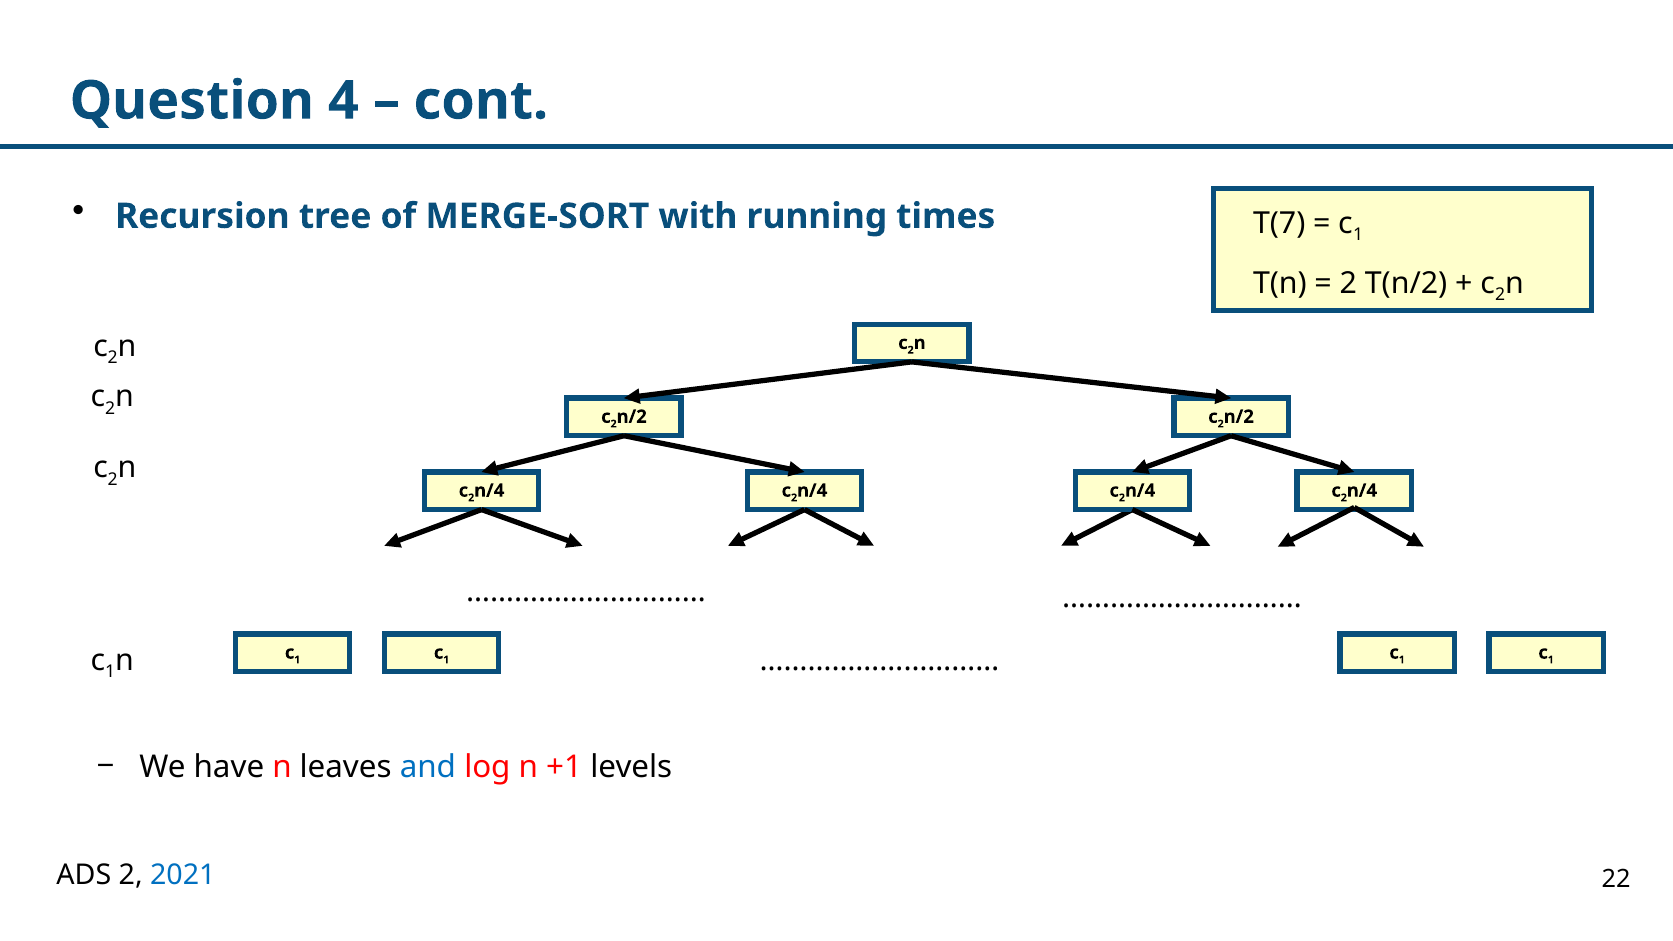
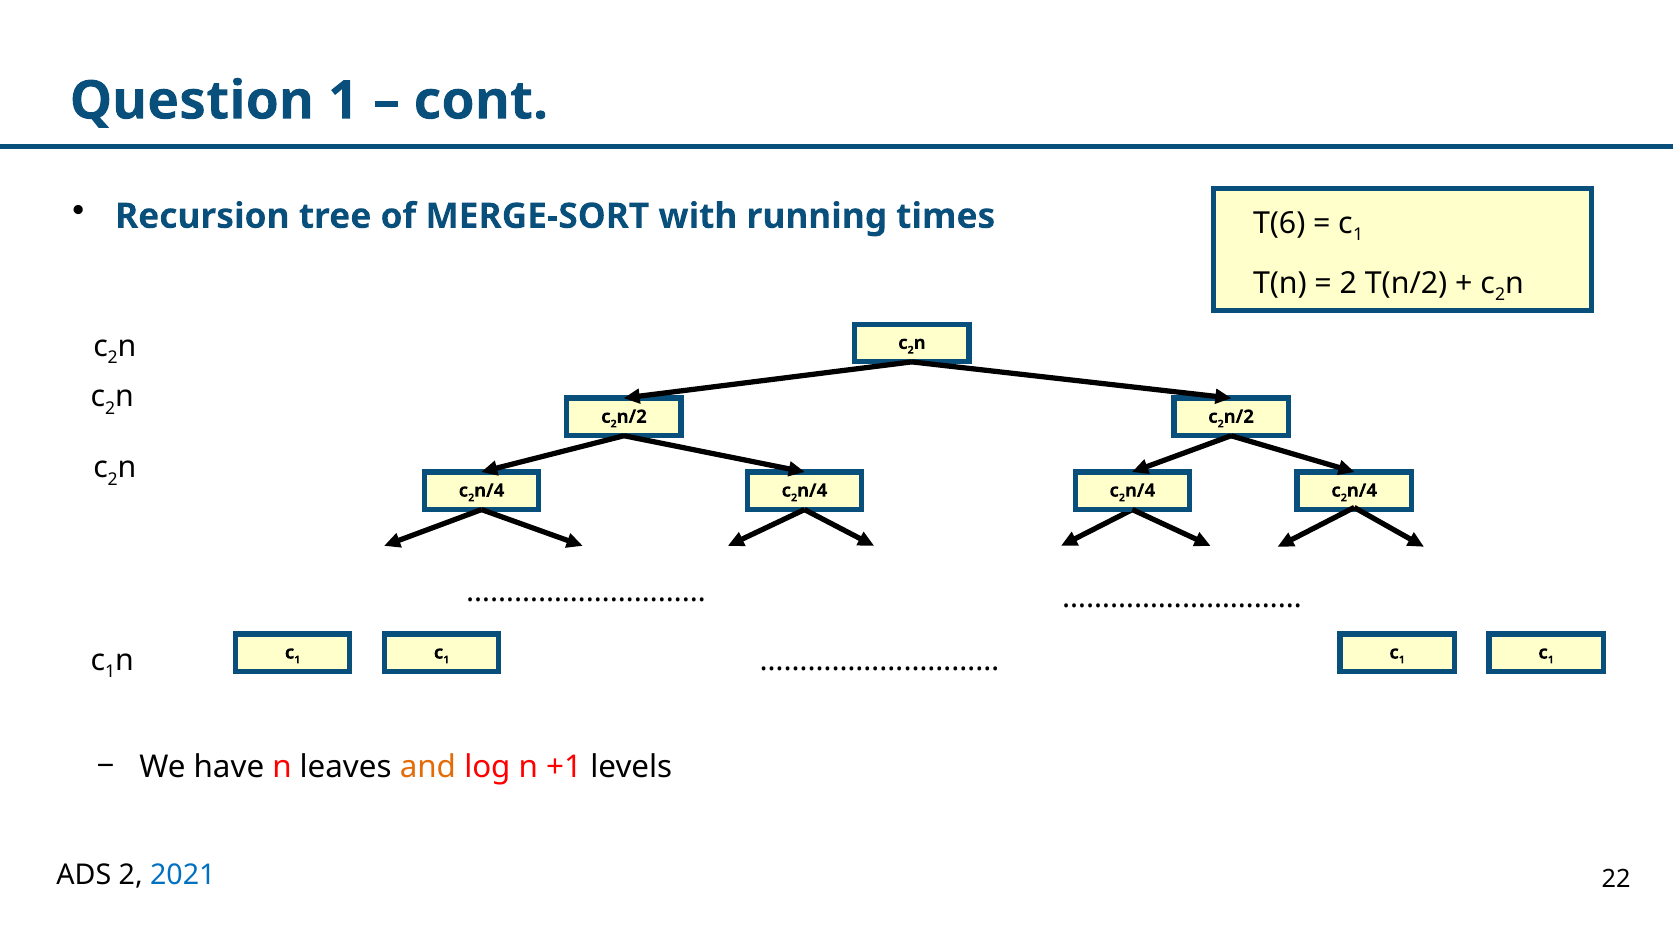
Question 4: 4 -> 1
T(7: T(7 -> T(6
and colour: blue -> orange
